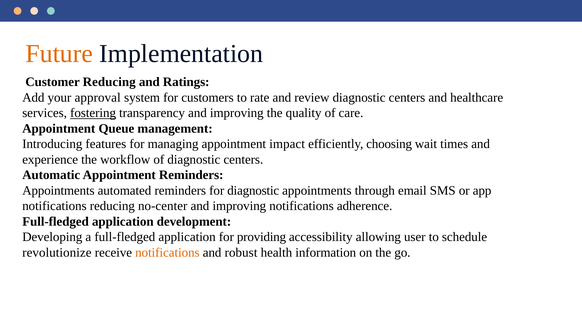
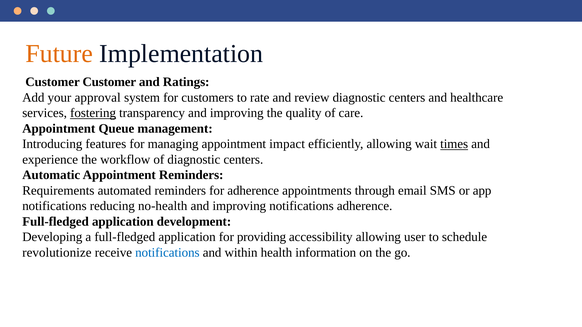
Customer Reducing: Reducing -> Customer
efficiently choosing: choosing -> allowing
times underline: none -> present
Appointments at (58, 191): Appointments -> Requirements
for diagnostic: diagnostic -> adherence
no-center: no-center -> no-health
notifications at (167, 253) colour: orange -> blue
robust: robust -> within
